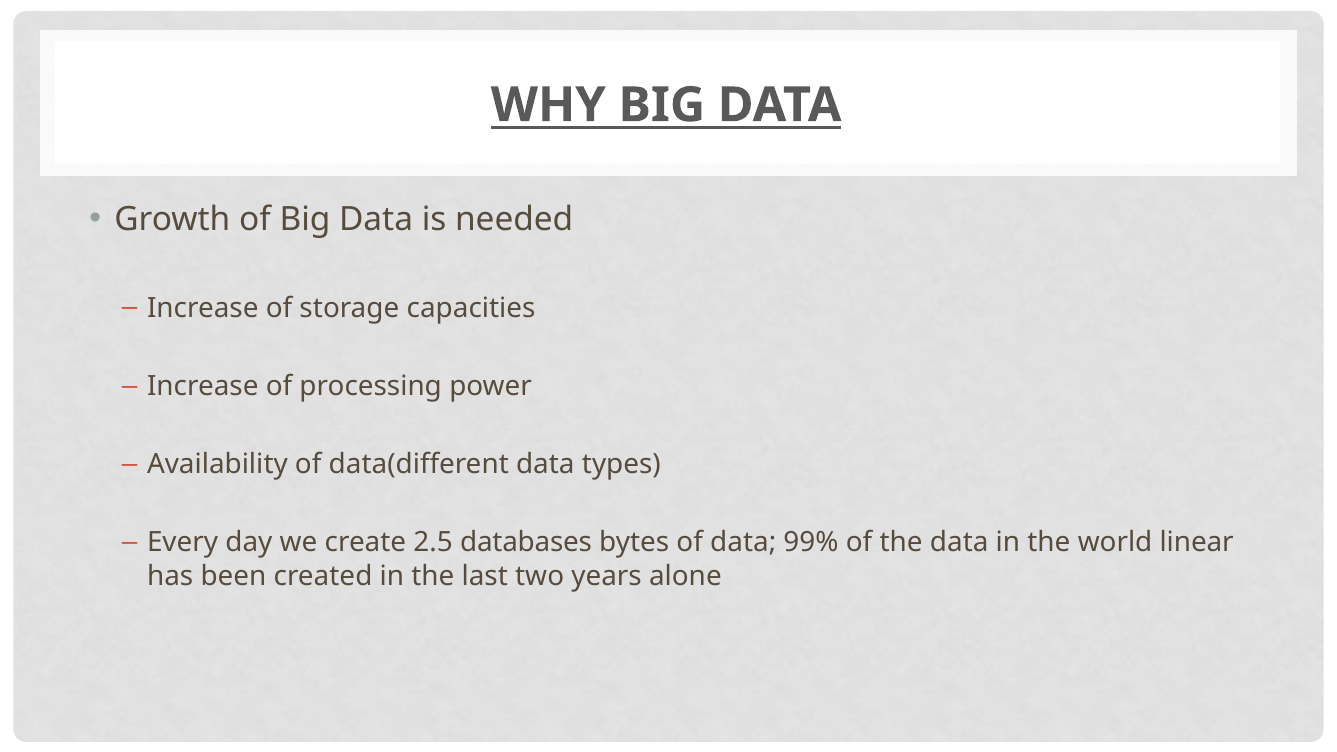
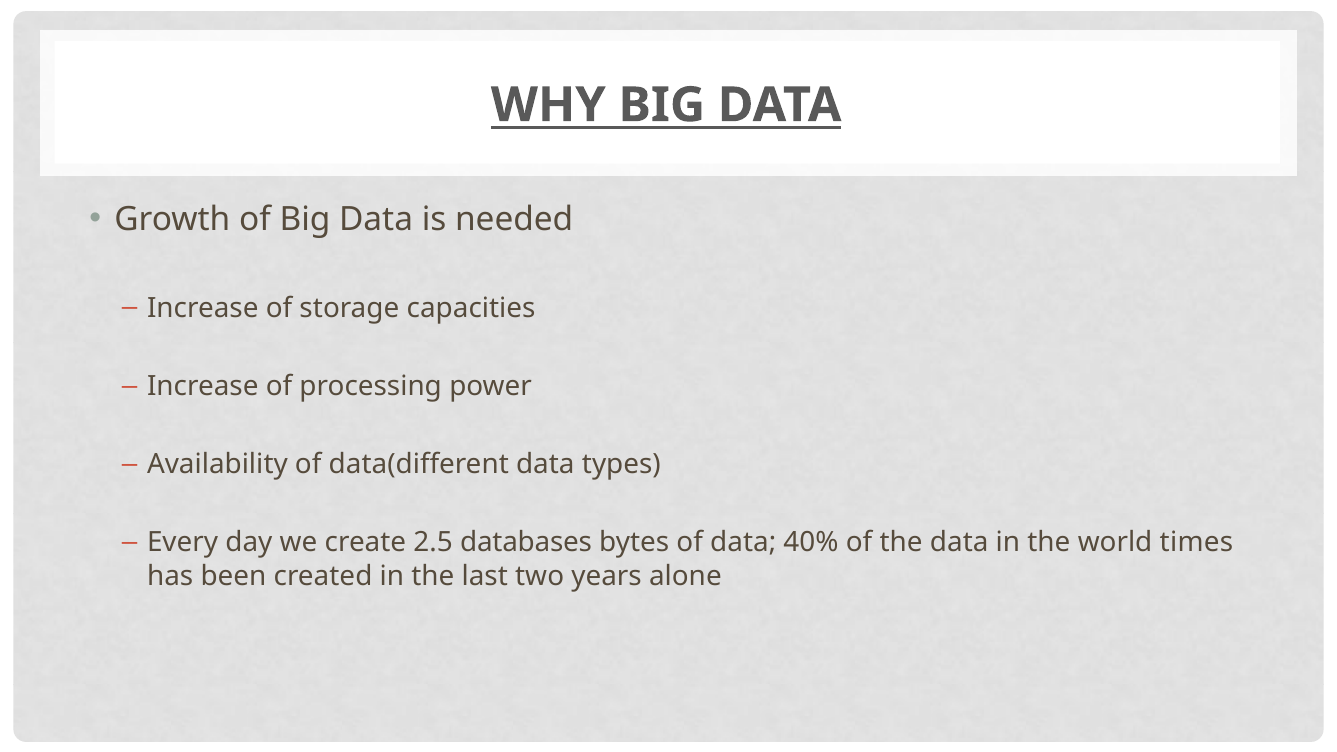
99%: 99% -> 40%
linear: linear -> times
